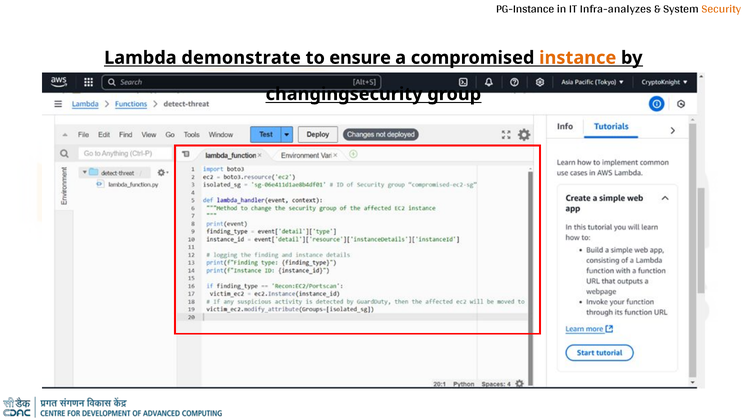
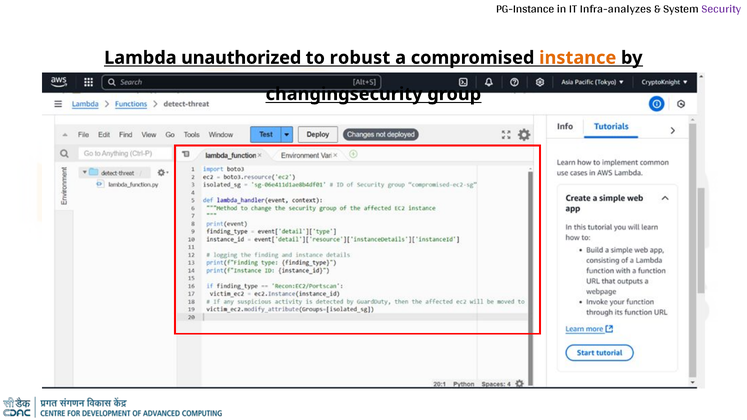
Security colour: orange -> purple
demonstrate: demonstrate -> unauthorized
ensure: ensure -> robust
